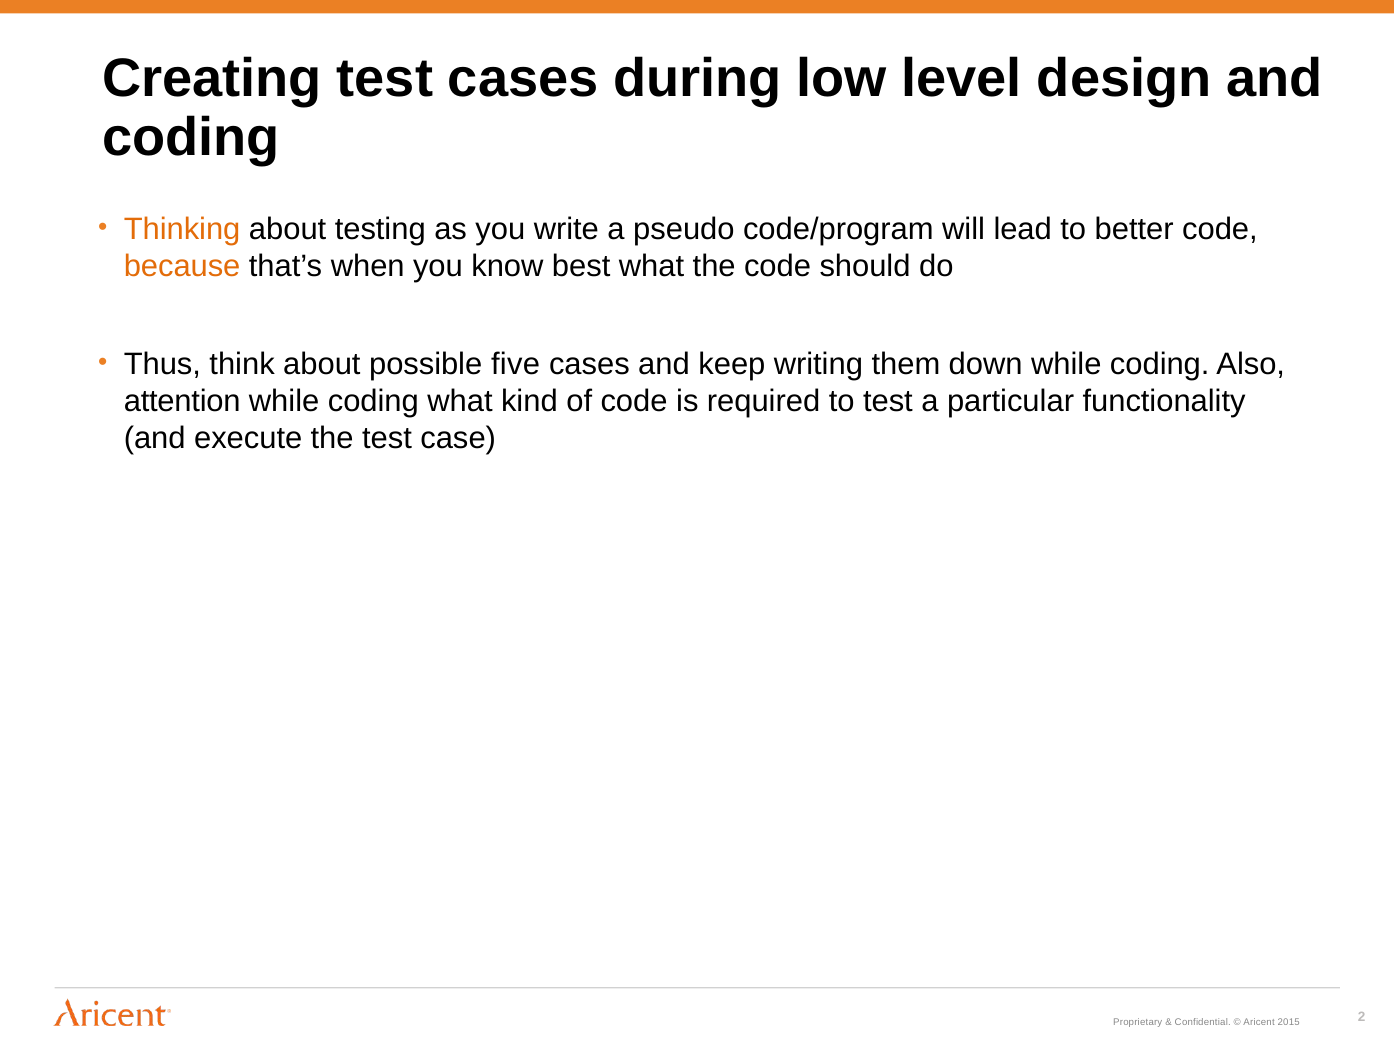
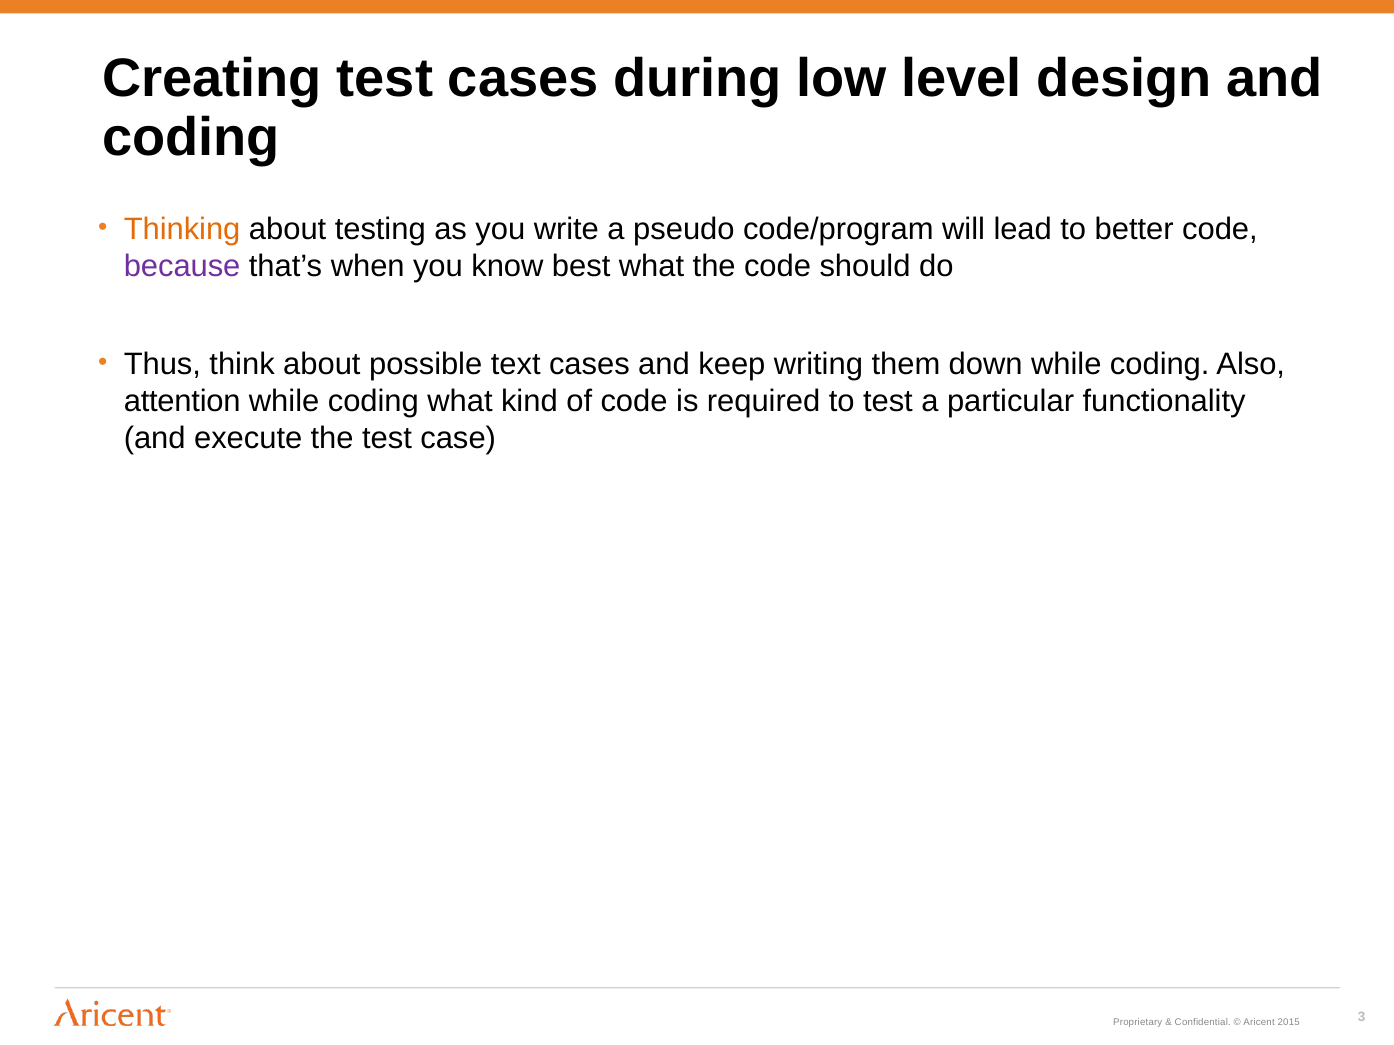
because colour: orange -> purple
five: five -> text
2: 2 -> 3
